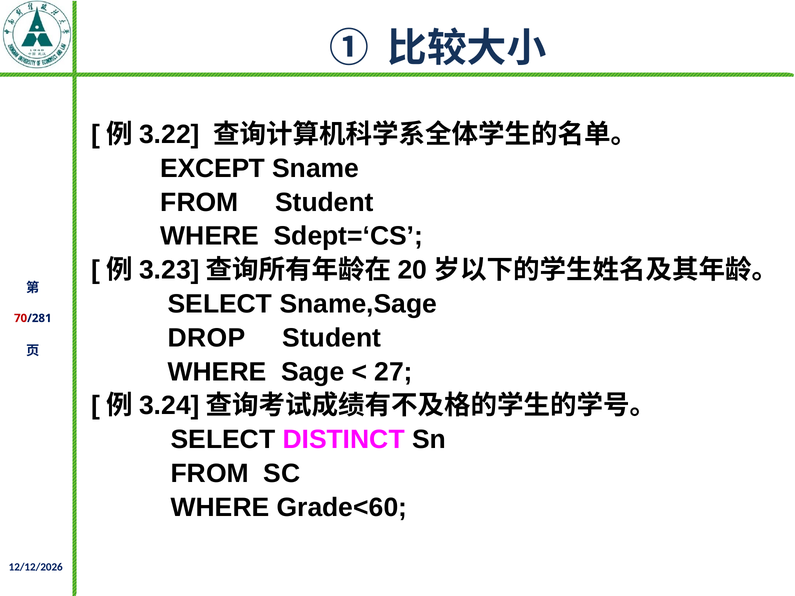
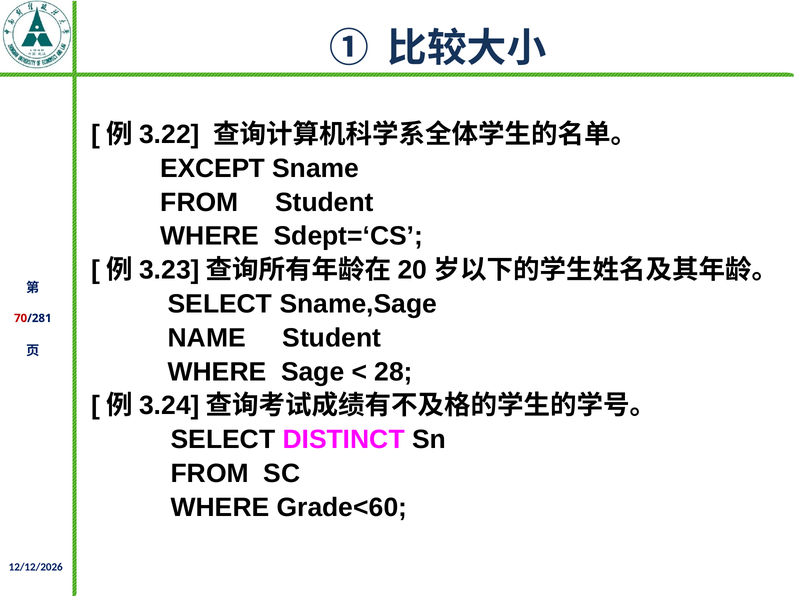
DROP: DROP -> NAME
27: 27 -> 28
